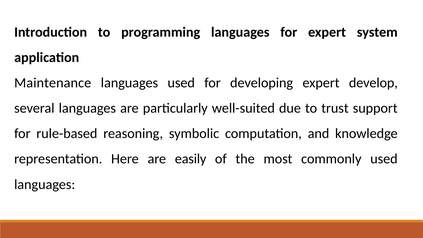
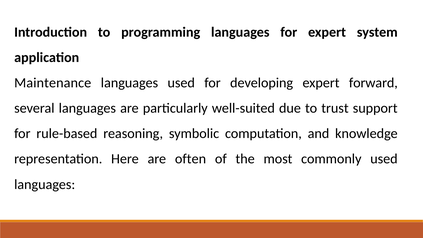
develop: develop -> forward
easily: easily -> often
